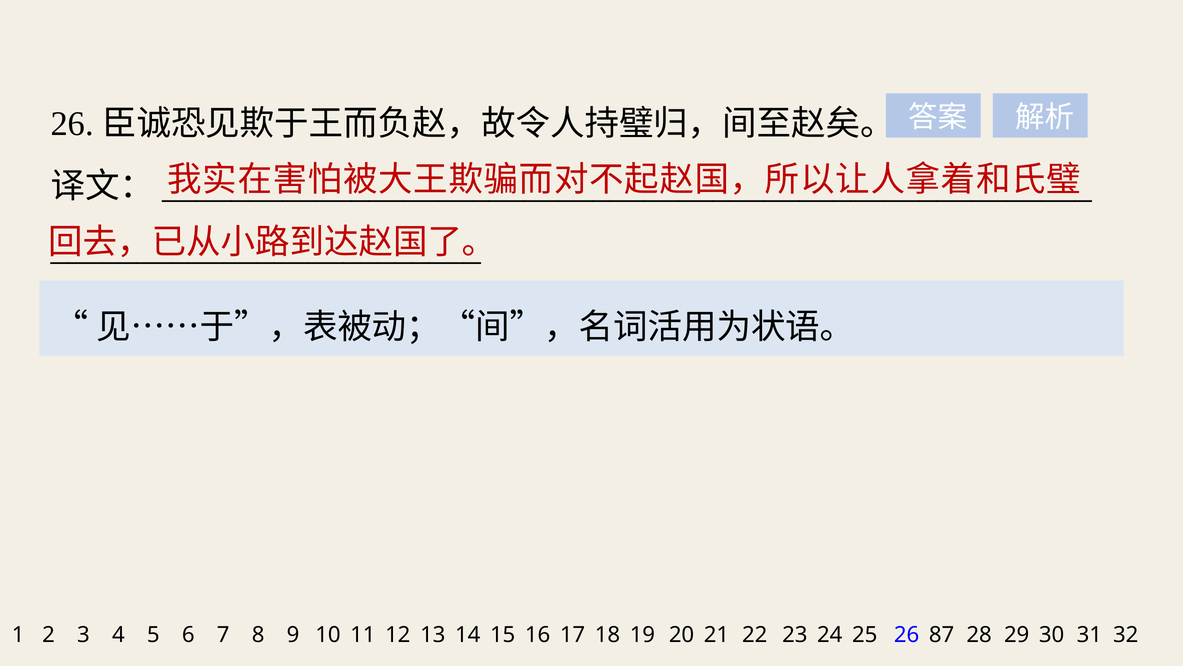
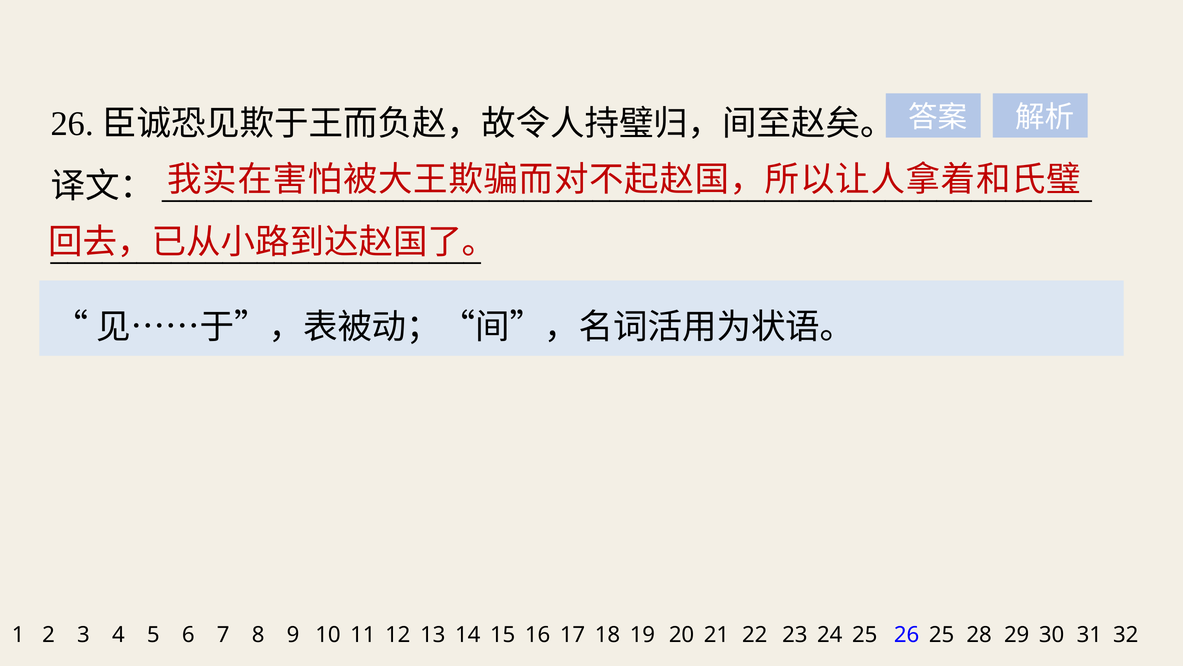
26 87: 87 -> 25
